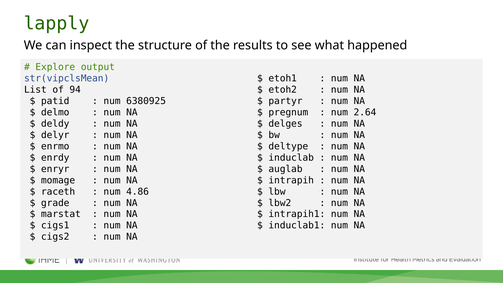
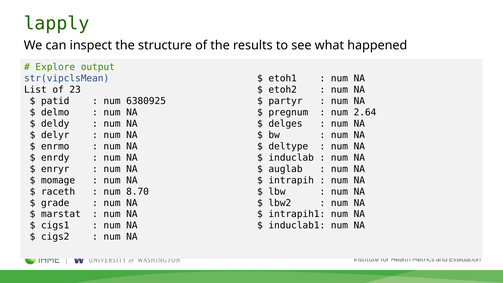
94: 94 -> 23
4.86: 4.86 -> 8.70
